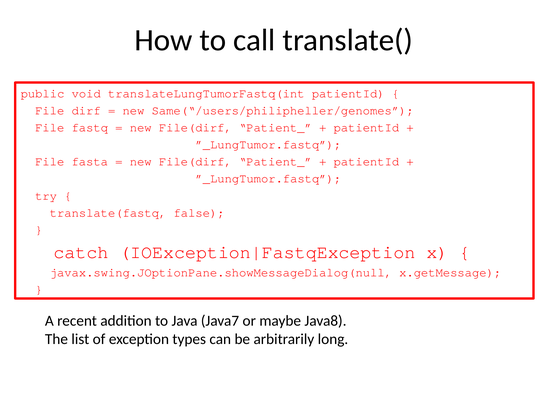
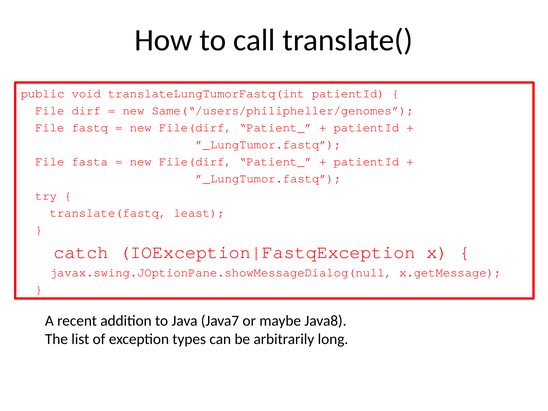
false: false -> least
